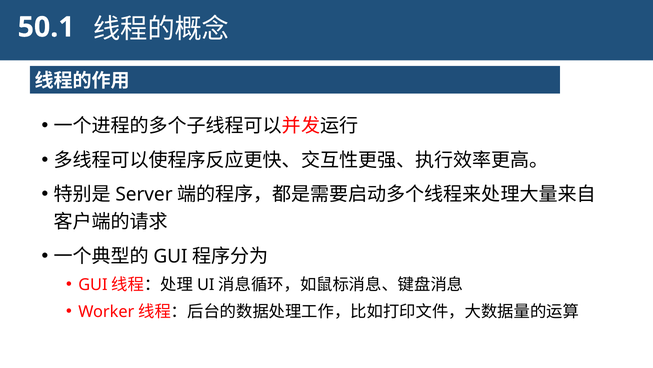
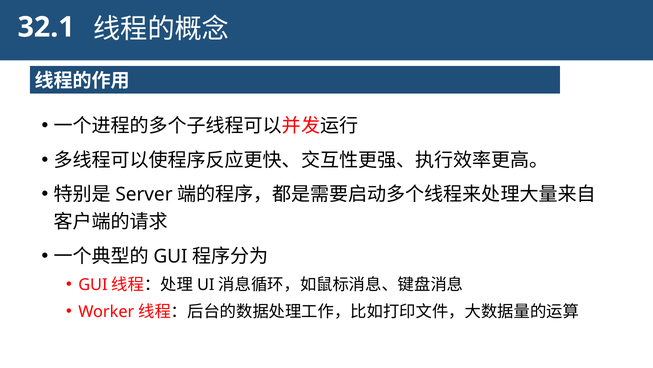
50.1: 50.1 -> 32.1
